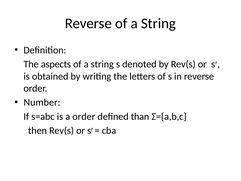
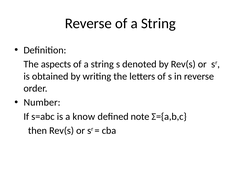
a order: order -> know
than: than -> note
